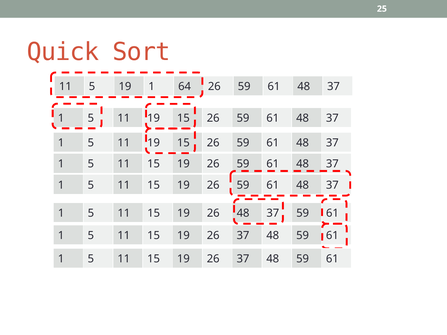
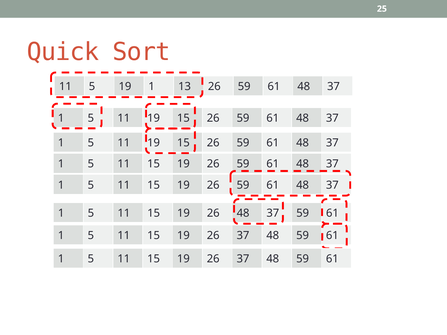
64: 64 -> 13
